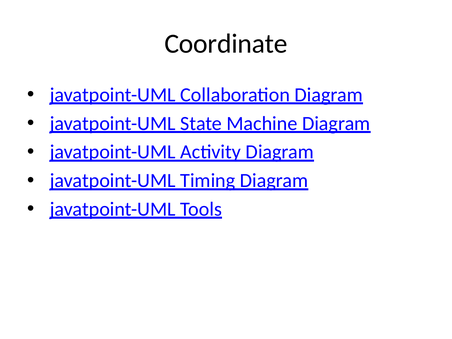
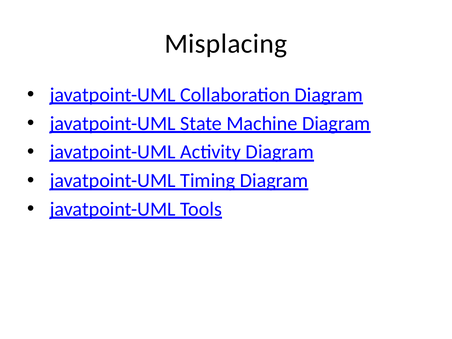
Coordinate: Coordinate -> Misplacing
